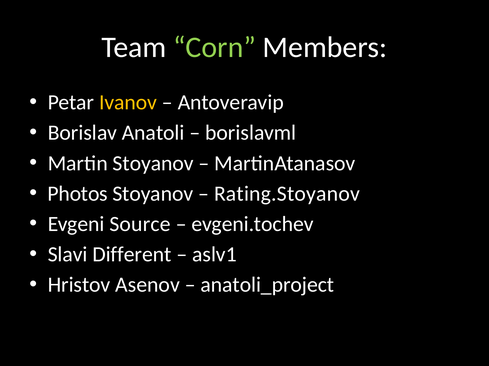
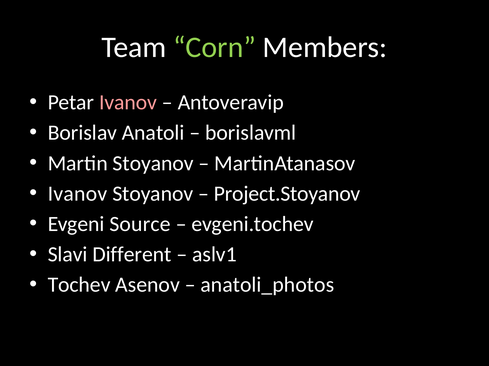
Ivanov at (128, 103) colour: yellow -> pink
Photos at (78, 194): Photos -> Ivanov
Rating.Stoyanov: Rating.Stoyanov -> Project.Stoyanov
Hristov: Hristov -> Tochev
anatoli_project: anatoli_project -> anatoli_photos
